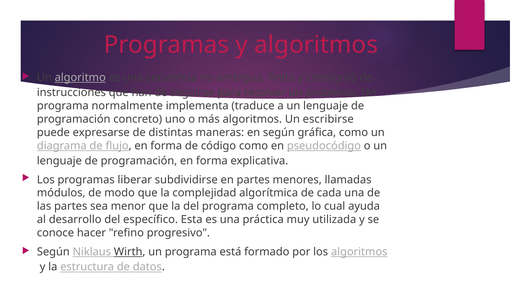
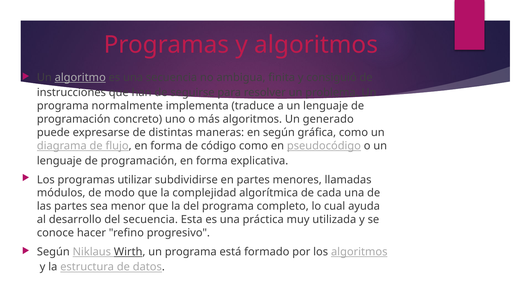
escribirse: escribirse -> generado
liberar: liberar -> utilizar
del específico: específico -> secuencia
